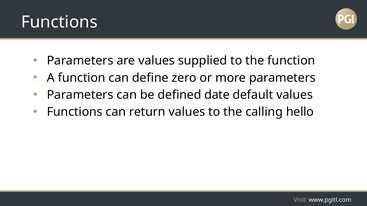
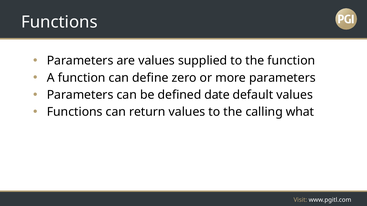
hello: hello -> what
